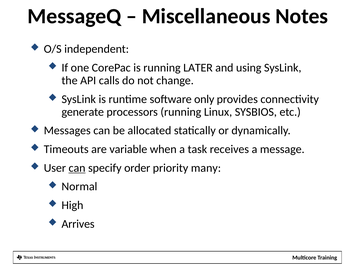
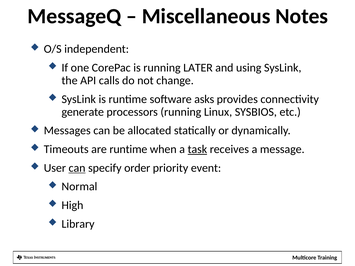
only: only -> asks
are variable: variable -> runtime
task underline: none -> present
many: many -> event
Arrives: Arrives -> Library
